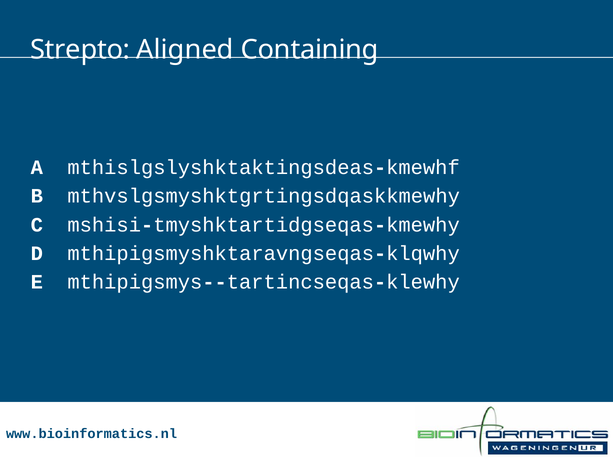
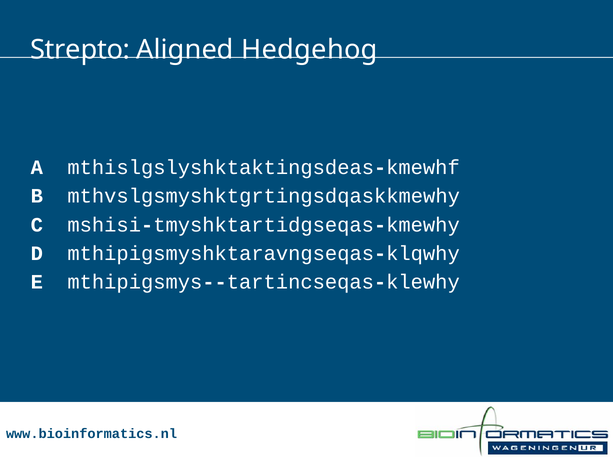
Containing: Containing -> Hedgehog
